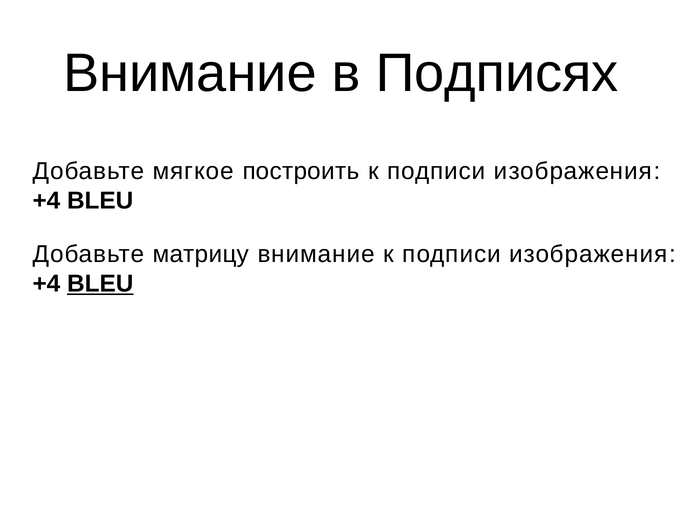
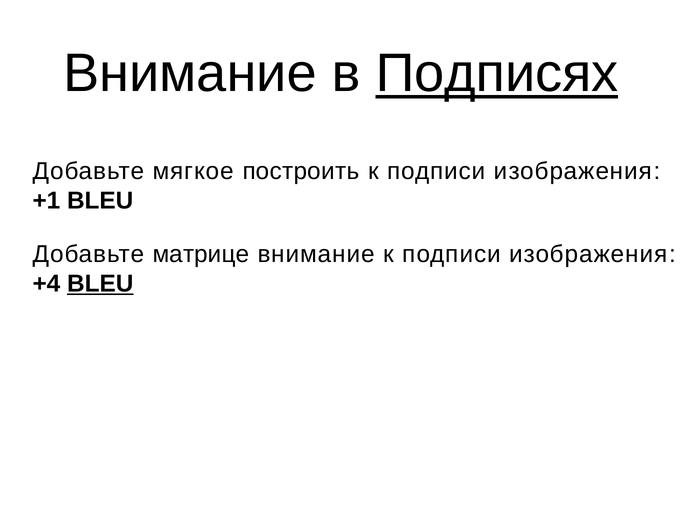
Подписях underline: none -> present
+4 at (46, 201): +4 -> +1
матрицу: матрицу -> матрице
